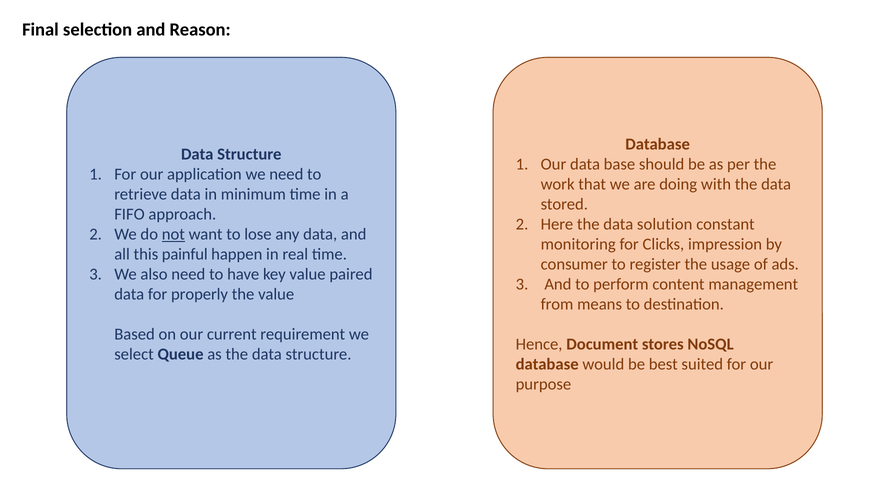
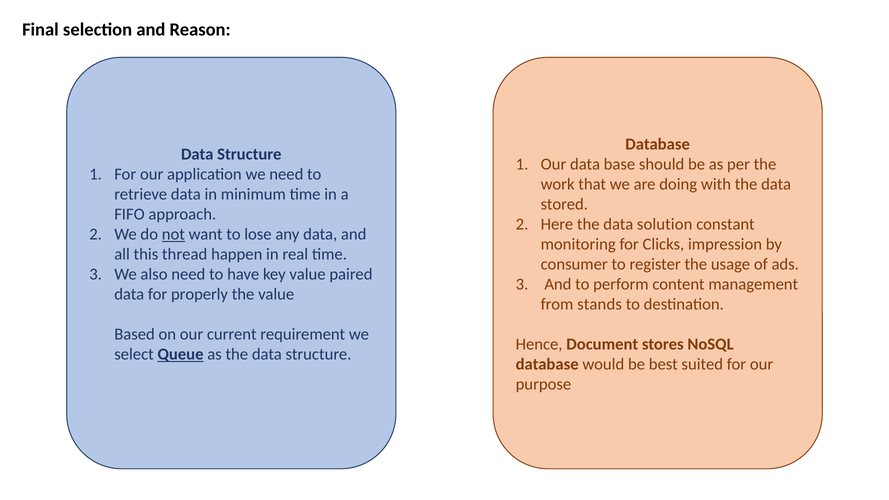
painful: painful -> thread
means: means -> stands
Queue underline: none -> present
